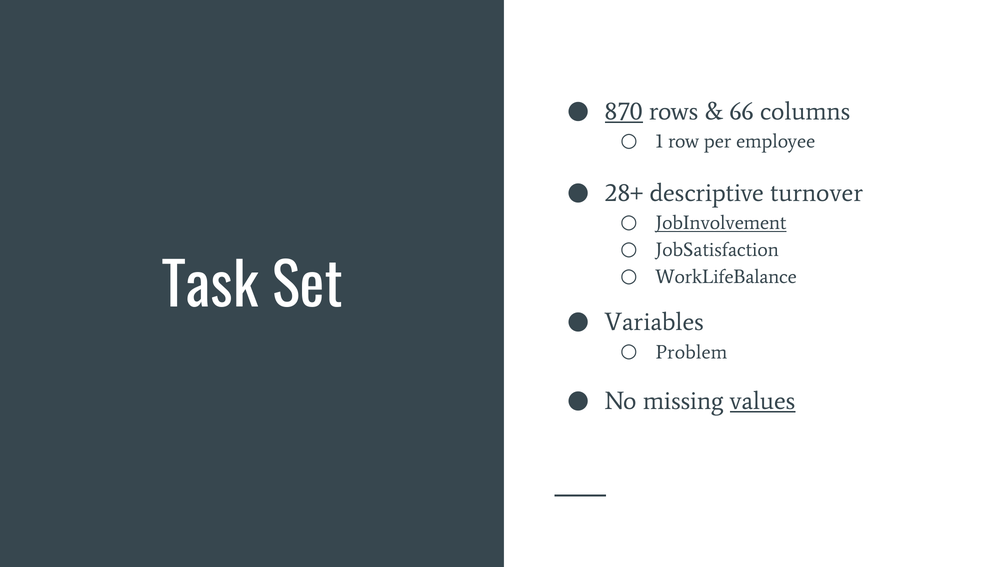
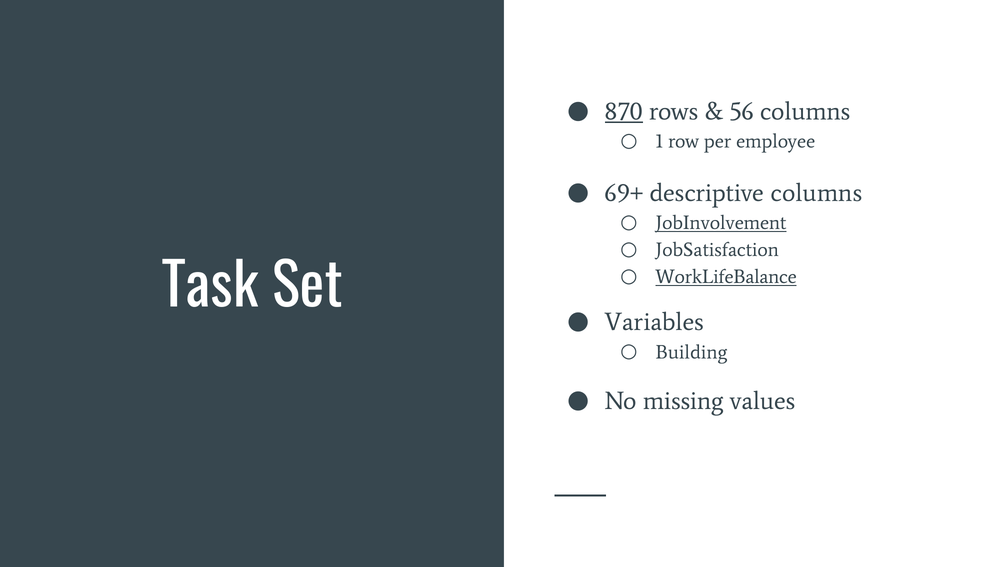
66: 66 -> 56
28+: 28+ -> 69+
descriptive turnover: turnover -> columns
WorkLifeBalance underline: none -> present
Problem: Problem -> Building
values underline: present -> none
